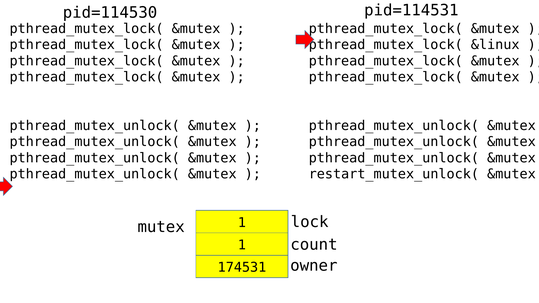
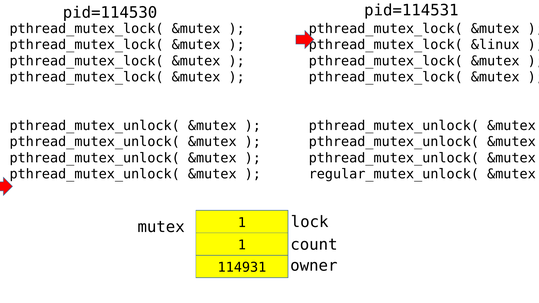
restart_mutex_unlock(: restart_mutex_unlock( -> regular_mutex_unlock(
174531: 174531 -> 114931
